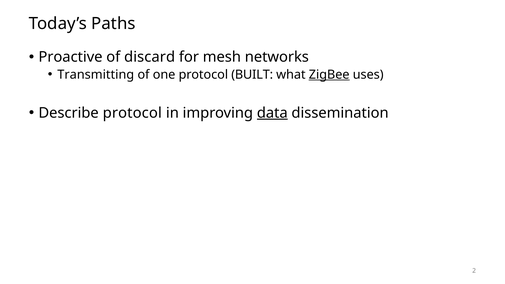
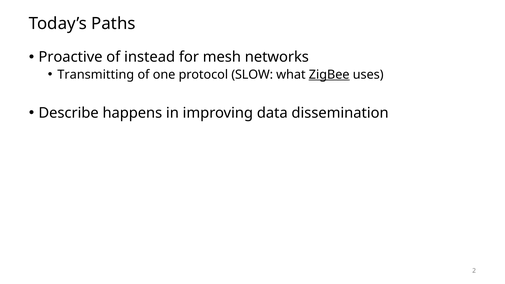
discard: discard -> instead
BUILT: BUILT -> SLOW
Describe protocol: protocol -> happens
data underline: present -> none
